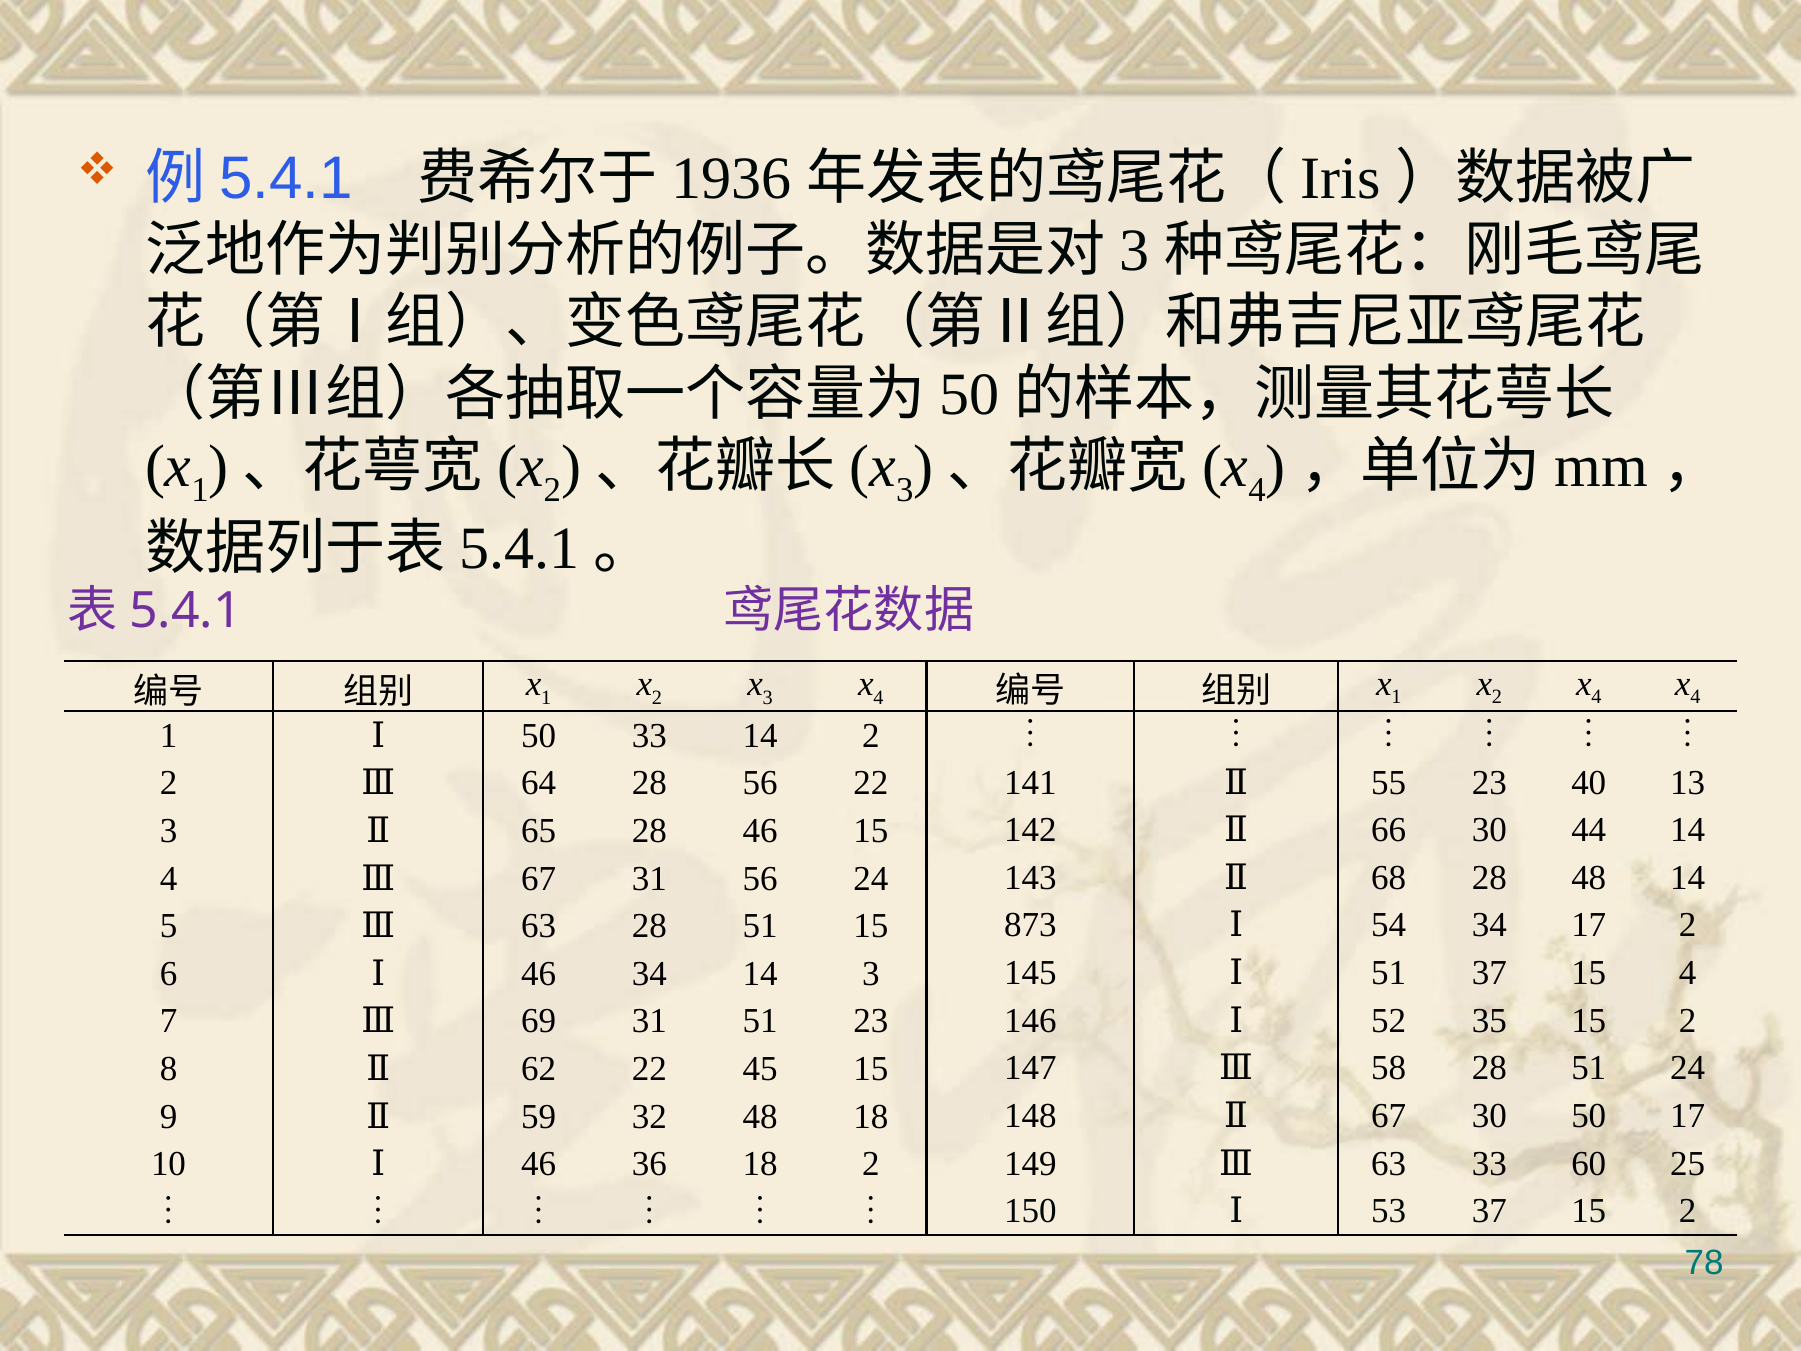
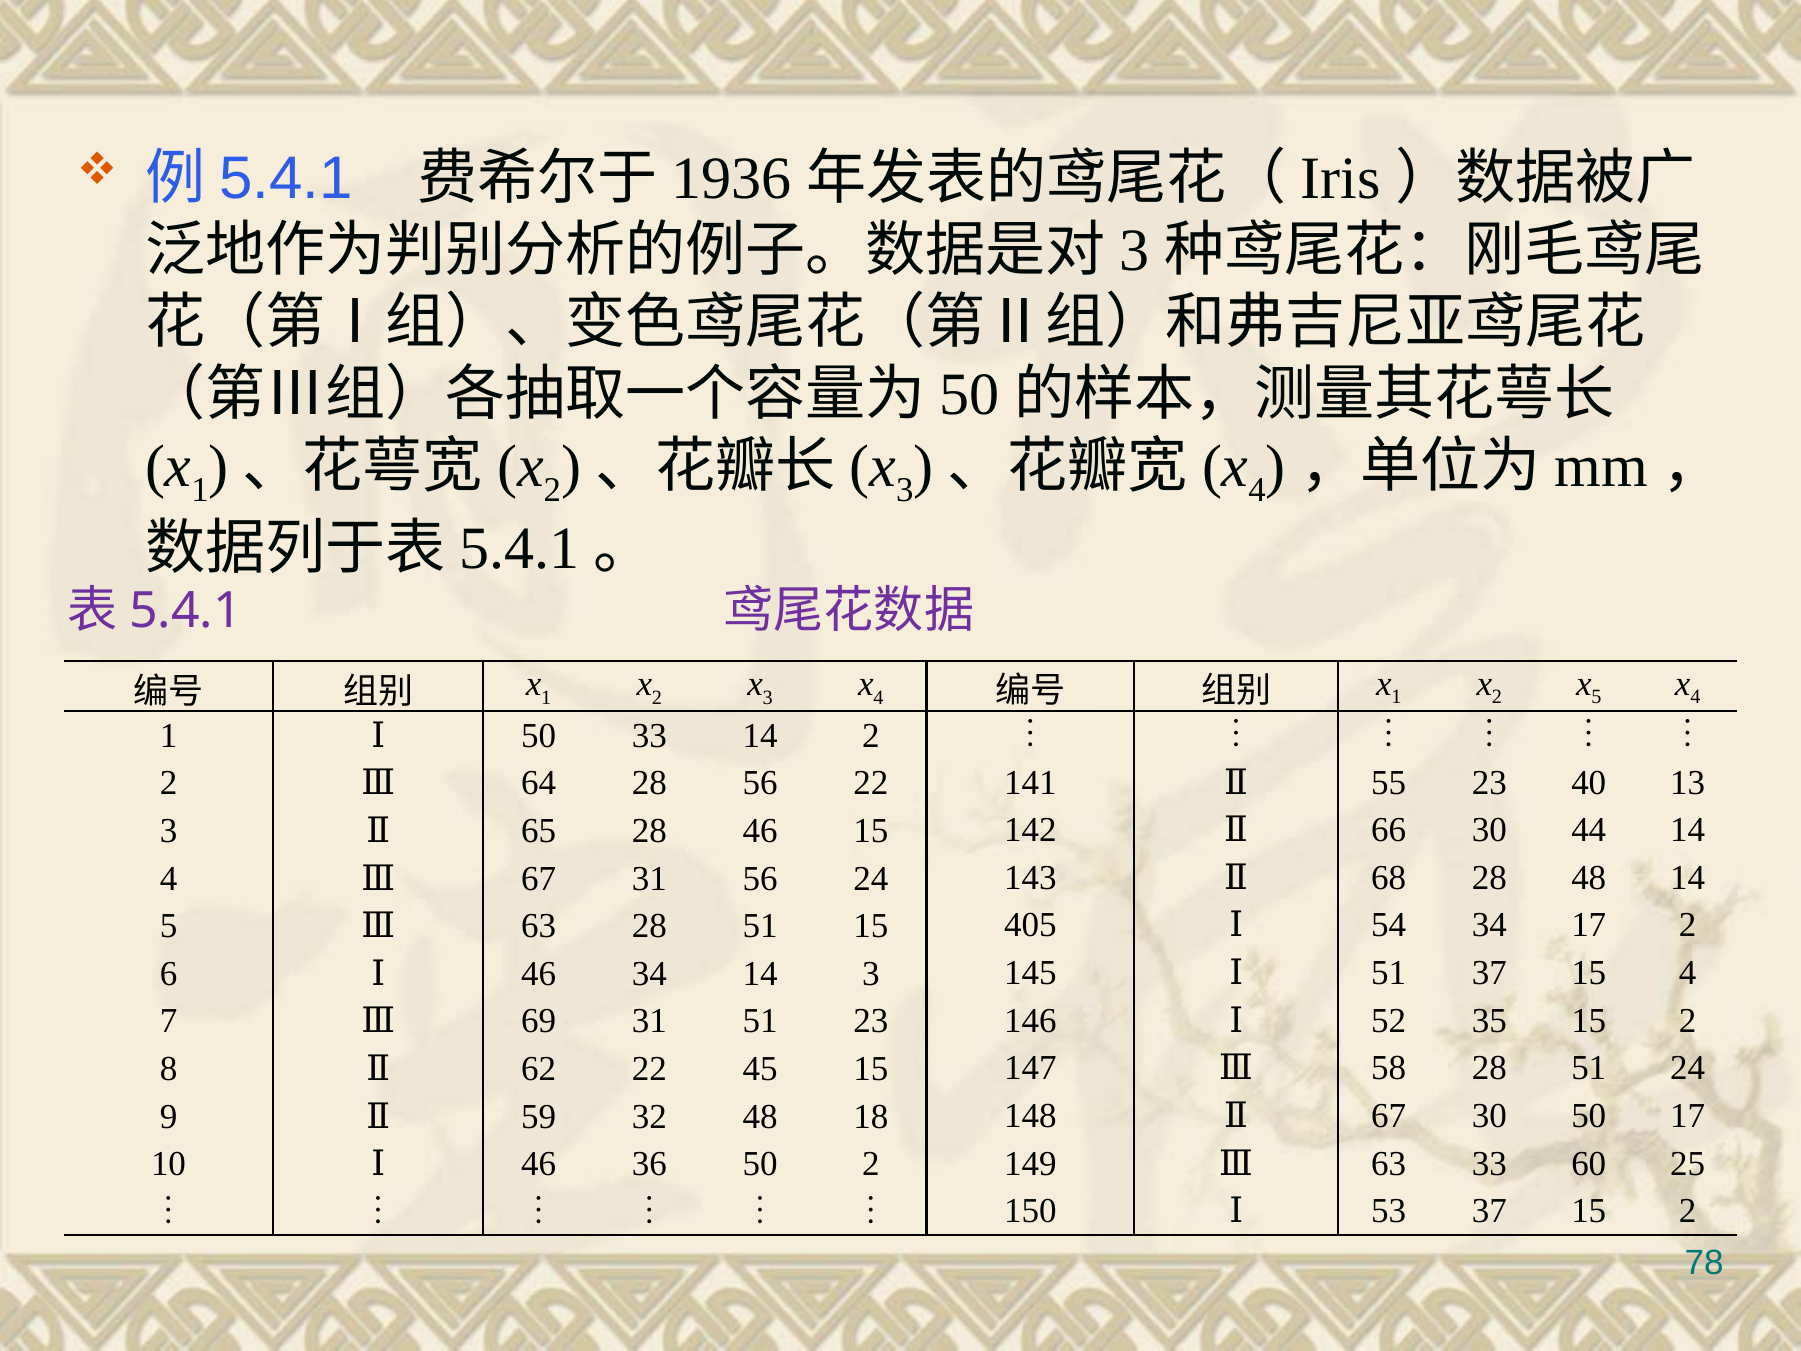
4 at (1596, 697): 4 -> 5
873: 873 -> 405
36 18: 18 -> 50
